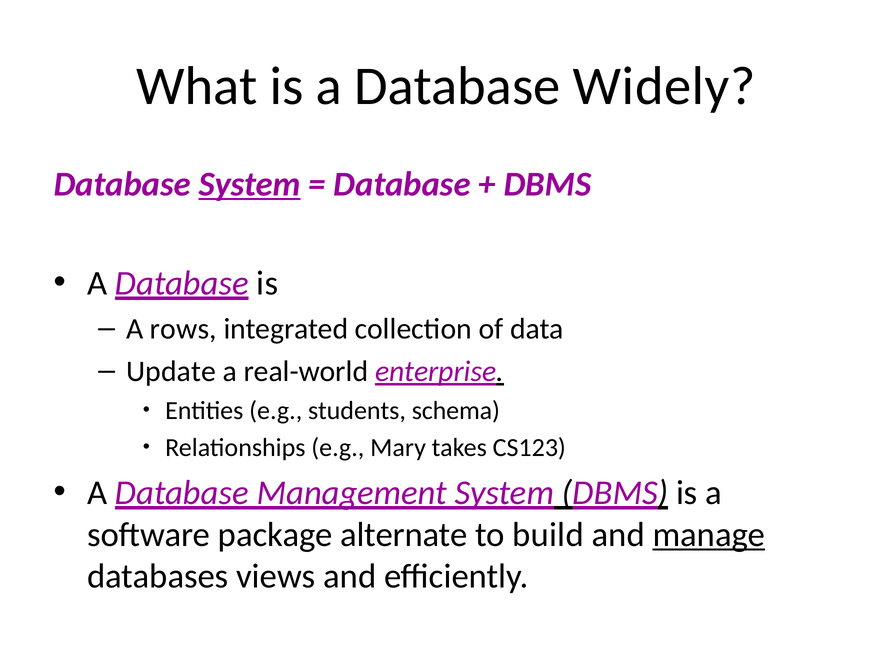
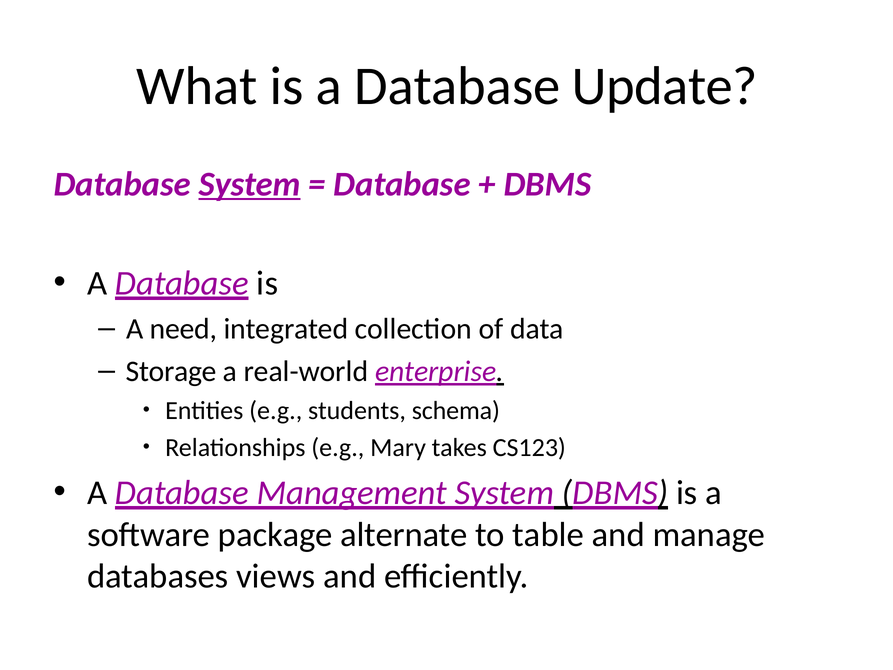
Widely: Widely -> Update
rows: rows -> need
Update: Update -> Storage
build: build -> table
manage underline: present -> none
